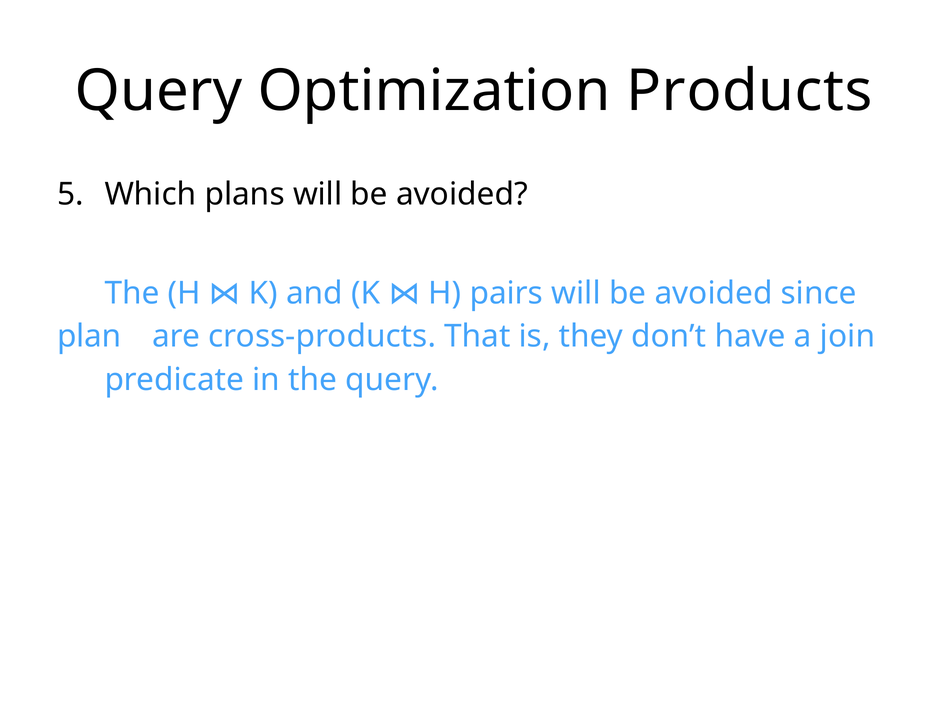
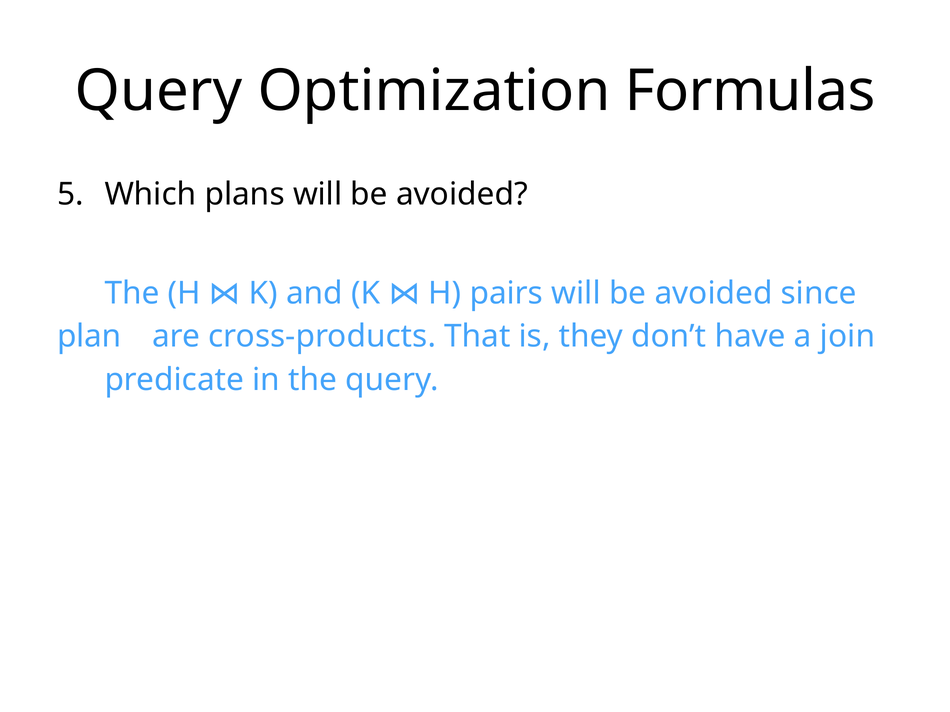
Products: Products -> Formulas
